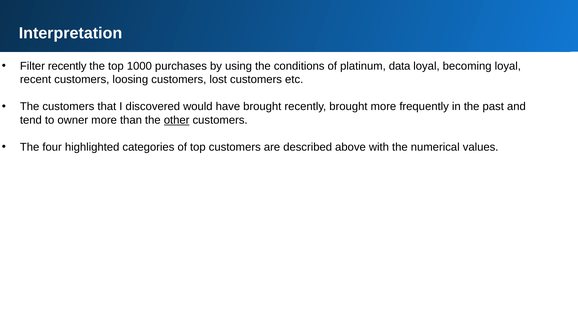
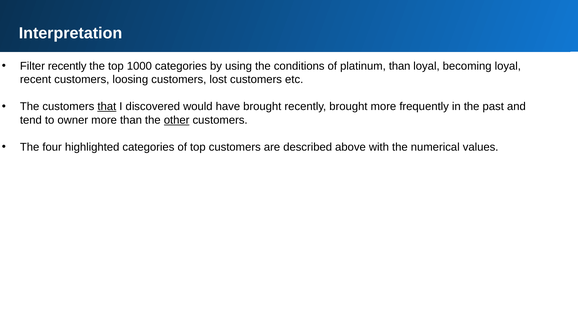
1000 purchases: purchases -> categories
platinum data: data -> than
that underline: none -> present
